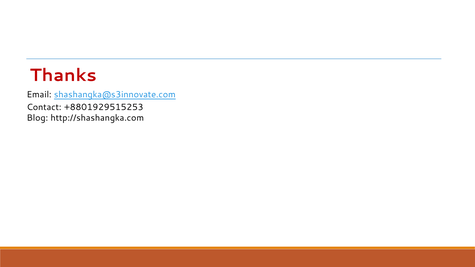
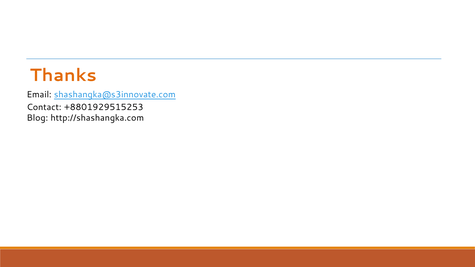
Thanks colour: red -> orange
